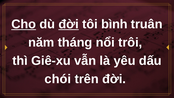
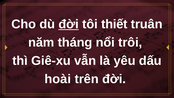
Cho underline: present -> none
bình: bình -> thiết
chói: chói -> hoài
